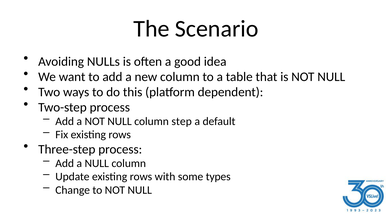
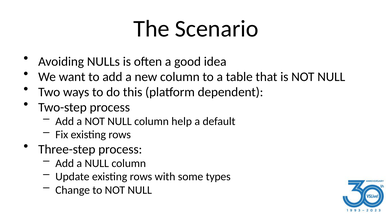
step: step -> help
